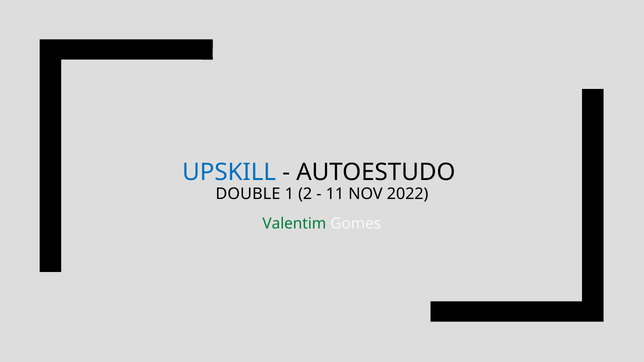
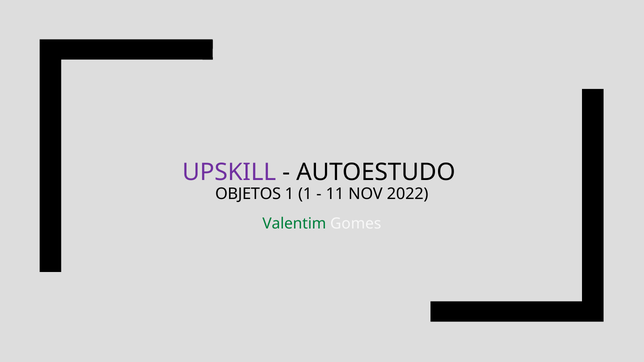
UPSKILL colour: blue -> purple
DOUBLE: DOUBLE -> OBJETOS
1 2: 2 -> 1
